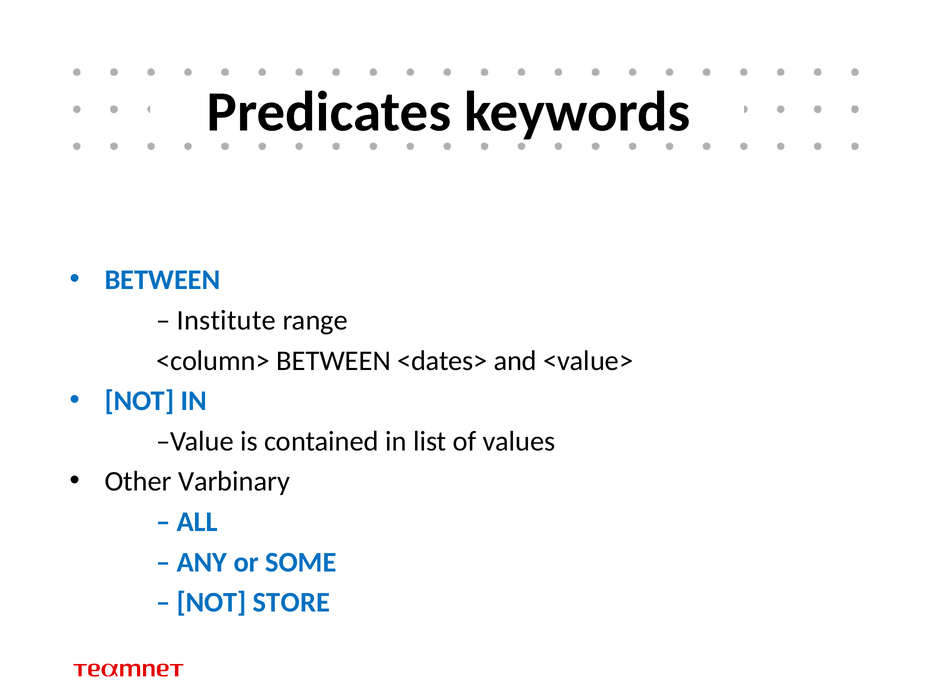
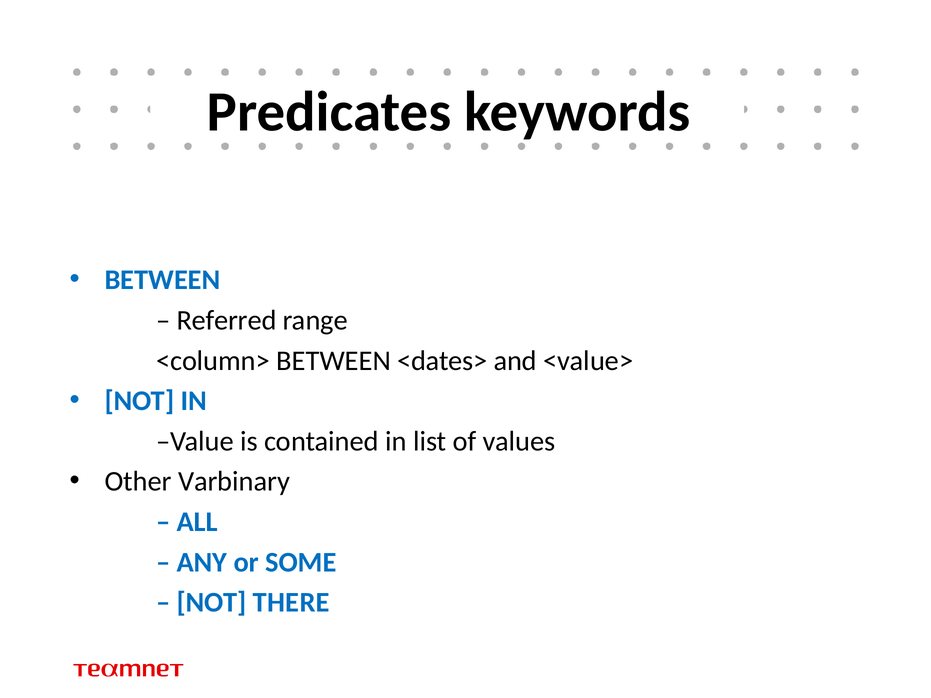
Institute: Institute -> Referred
STORE: STORE -> THERE
